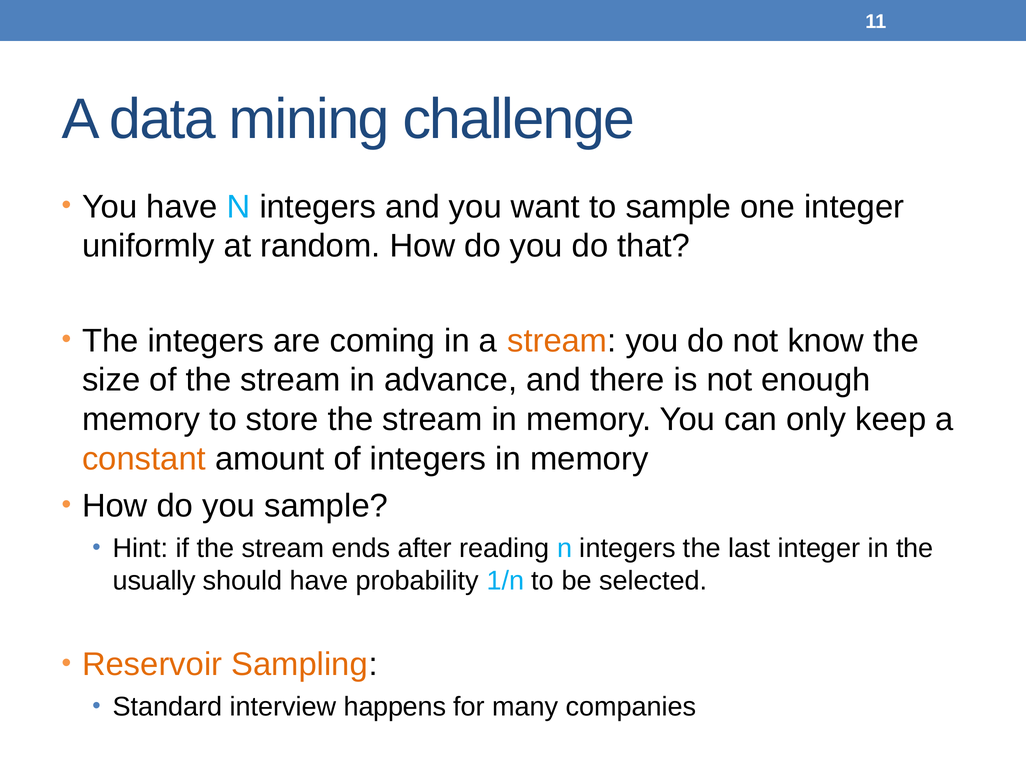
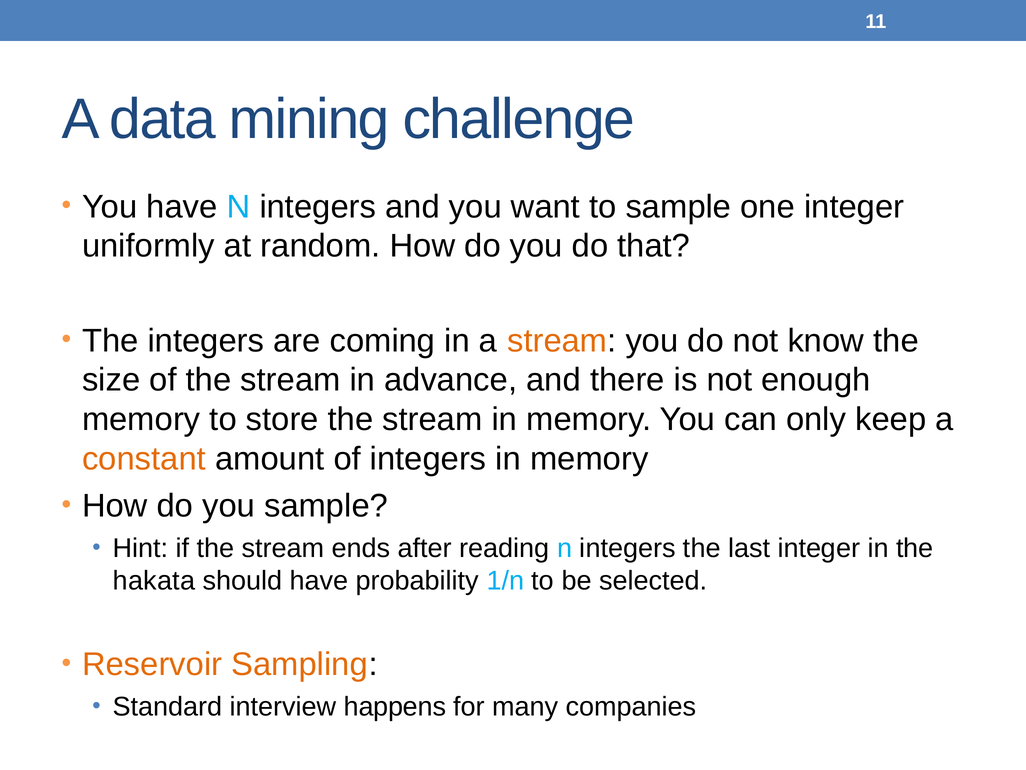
usually: usually -> hakata
